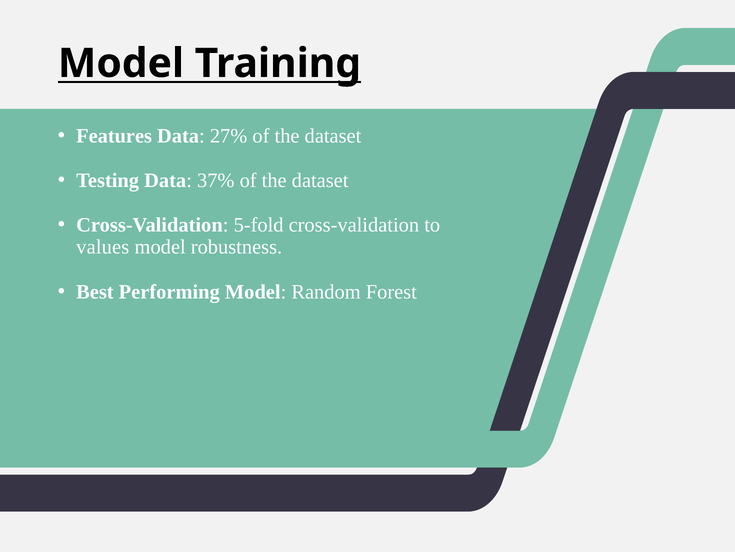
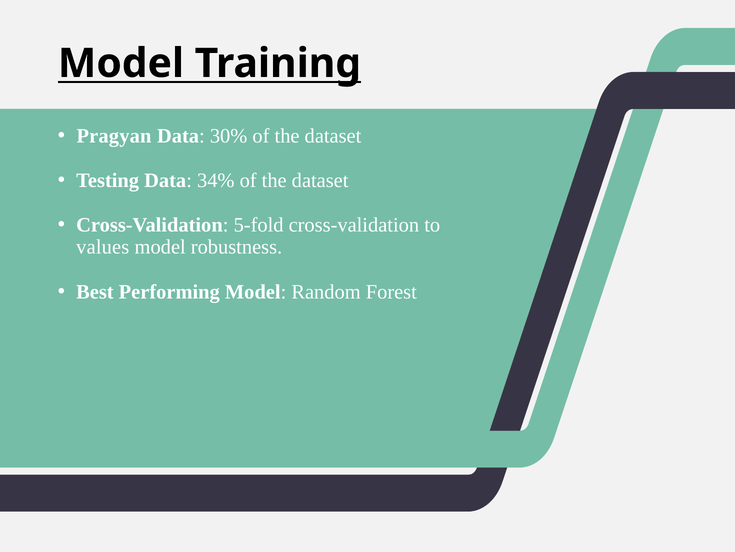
Features: Features -> Pragyan
27%: 27% -> 30%
37%: 37% -> 34%
